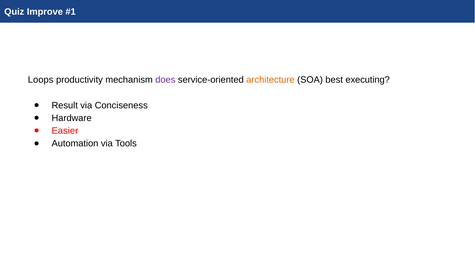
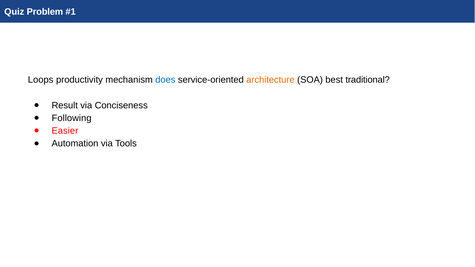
Improve: Improve -> Problem
does colour: purple -> blue
executing: executing -> traditional
Hardware: Hardware -> Following
